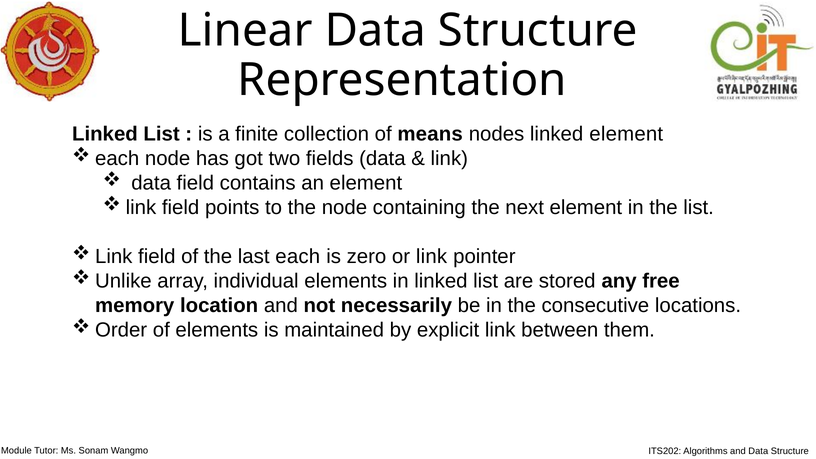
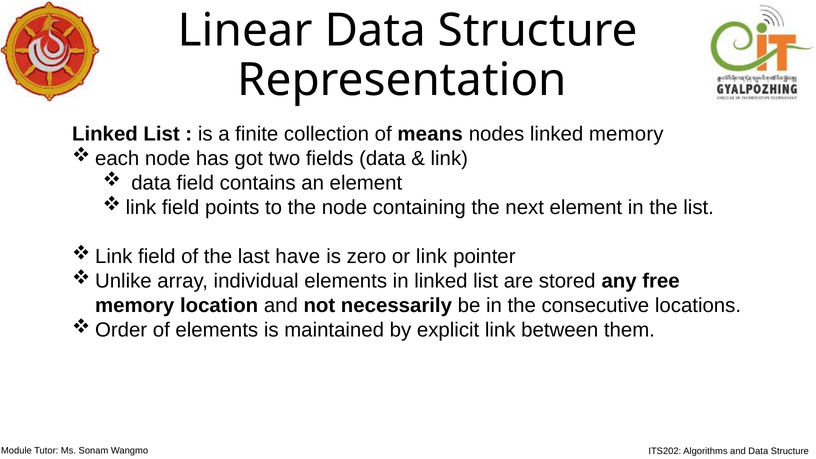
linked element: element -> memory
each: each -> have
